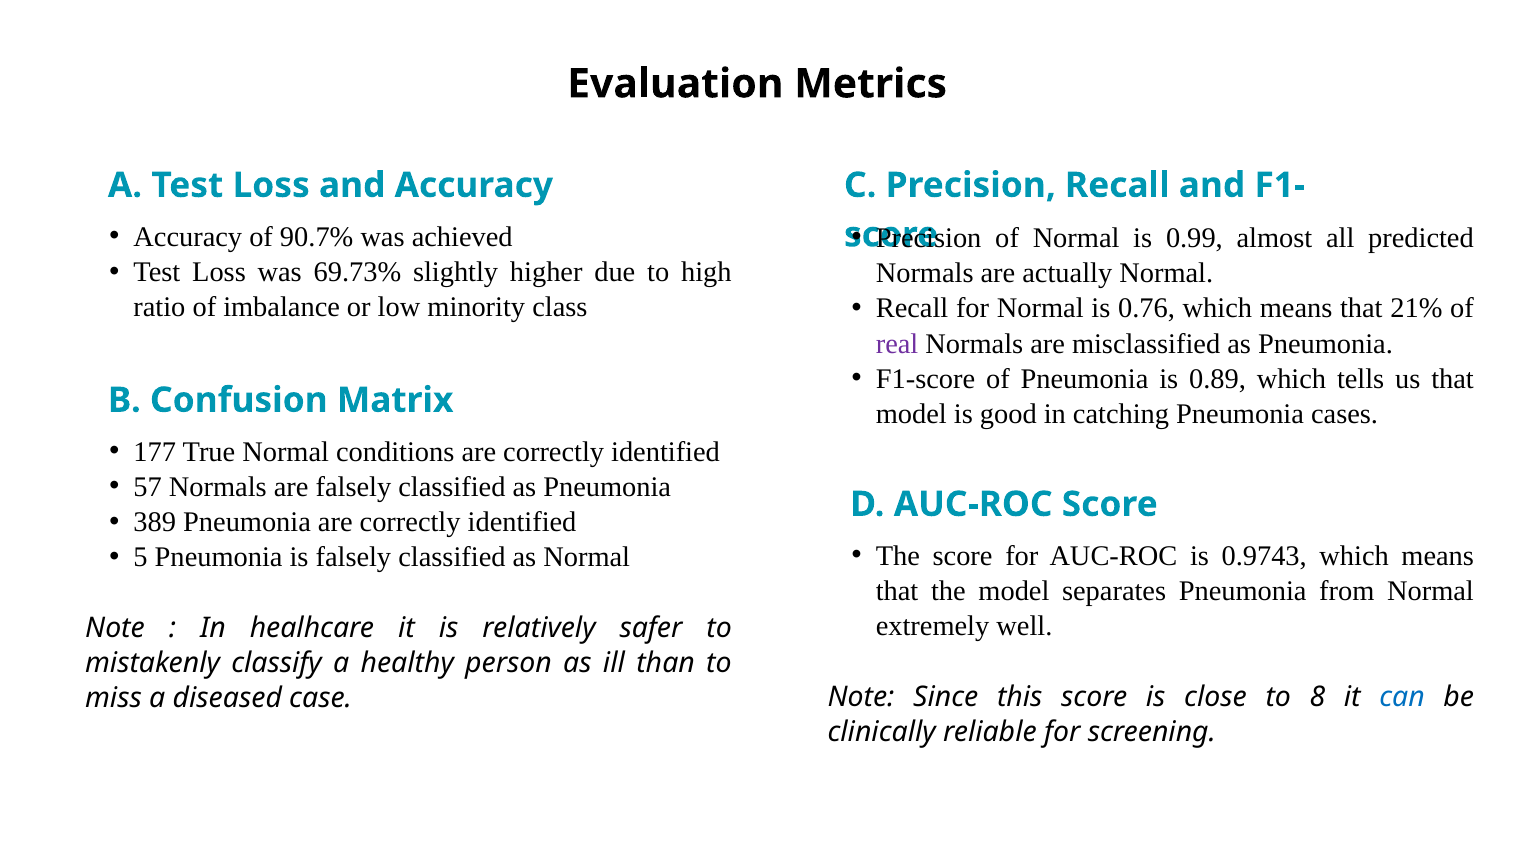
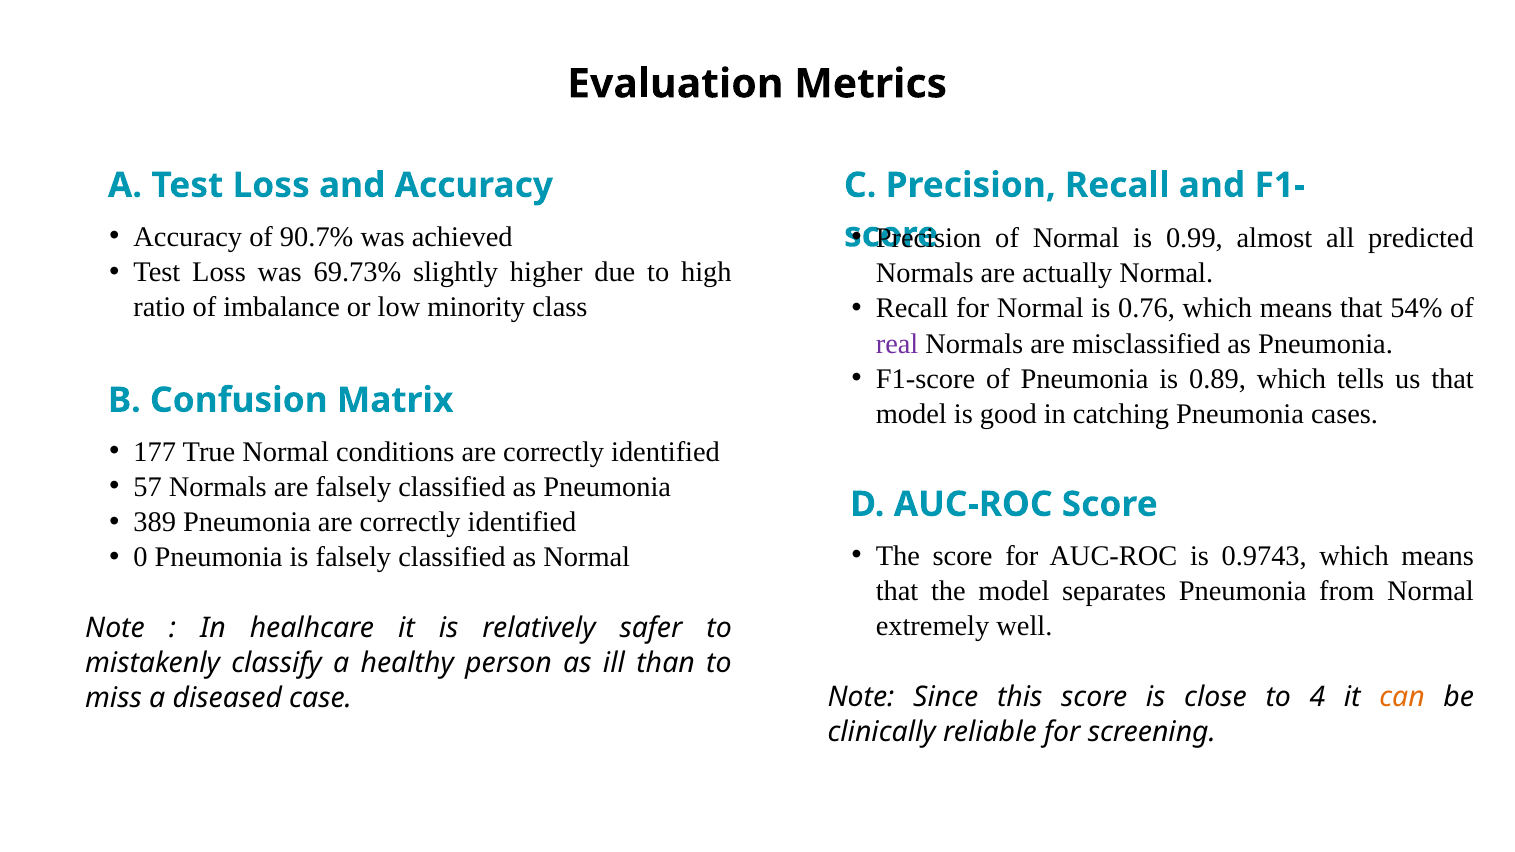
21%: 21% -> 54%
5: 5 -> 0
8: 8 -> 4
can colour: blue -> orange
